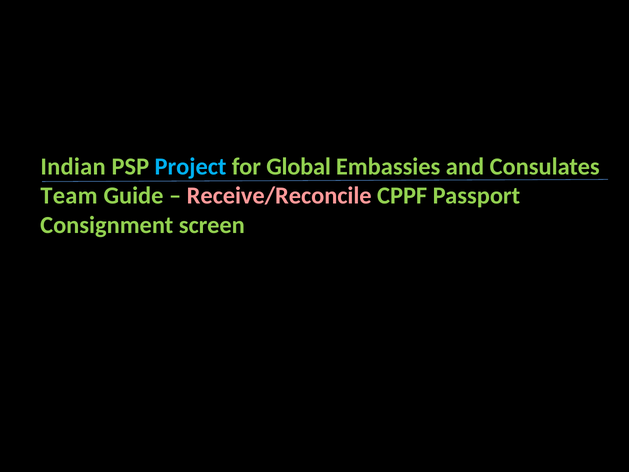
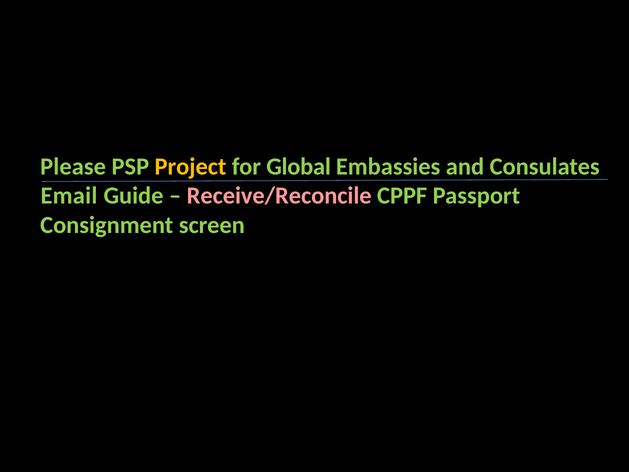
Indian: Indian -> Please
Project colour: light blue -> yellow
Team: Team -> Email
